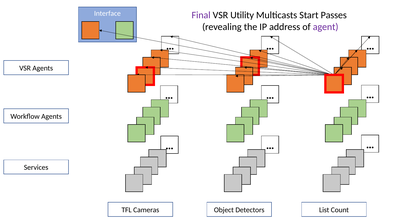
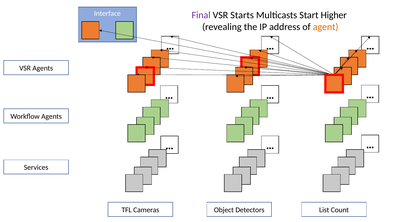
Utility: Utility -> Starts
Passes: Passes -> Higher
agent colour: purple -> orange
